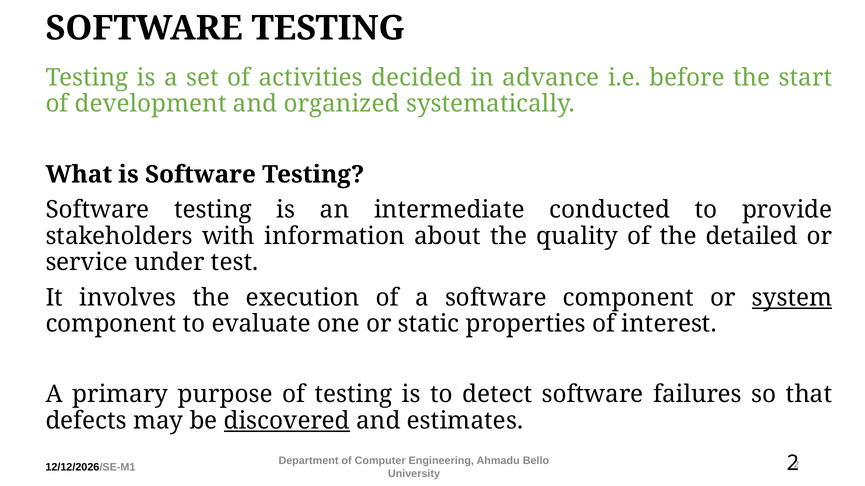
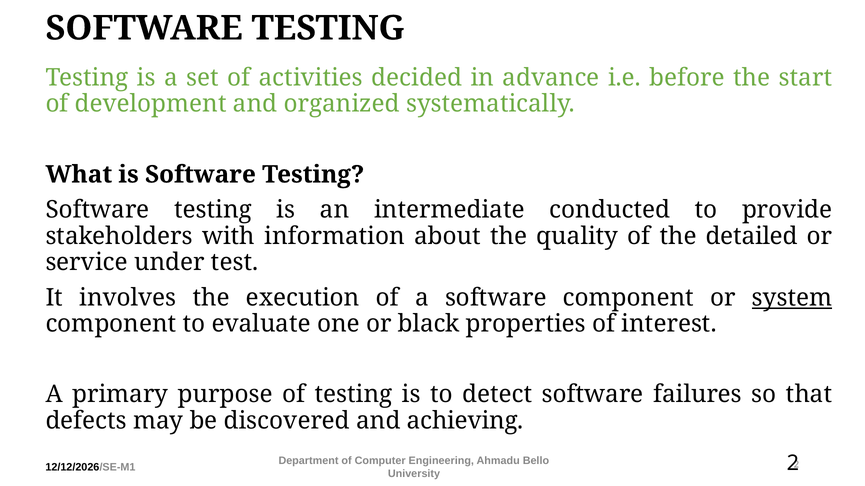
static: static -> black
discovered underline: present -> none
estimates: estimates -> achieving
